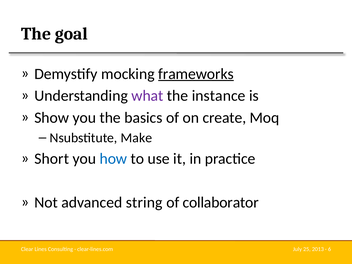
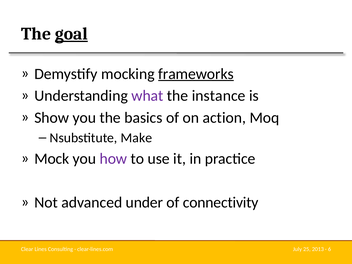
goal underline: none -> present
create: create -> action
Short: Short -> Mock
how colour: blue -> purple
string: string -> under
collaborator: collaborator -> connectivity
